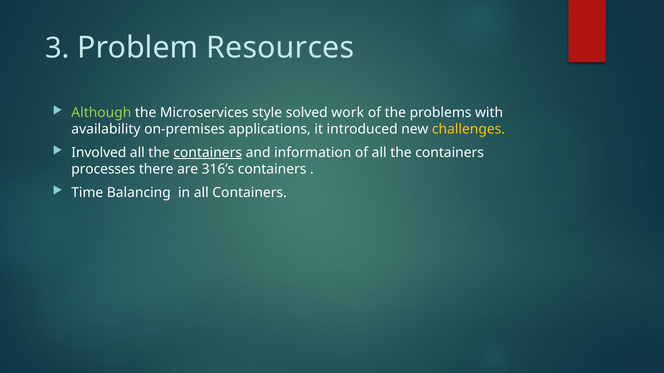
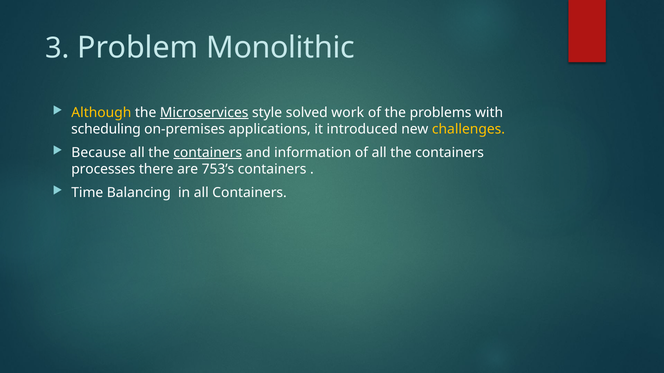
Resources: Resources -> Monolithic
Although colour: light green -> yellow
Microservices underline: none -> present
availability: availability -> scheduling
Involved: Involved -> Because
316’s: 316’s -> 753’s
